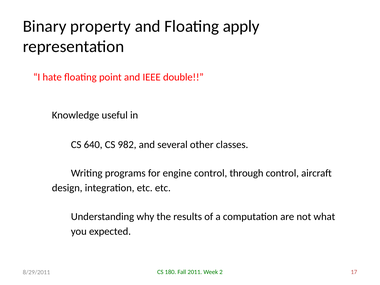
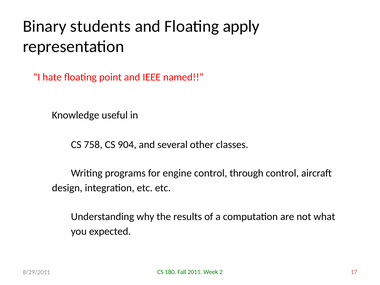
property: property -> students
double: double -> named
640: 640 -> 758
982: 982 -> 904
